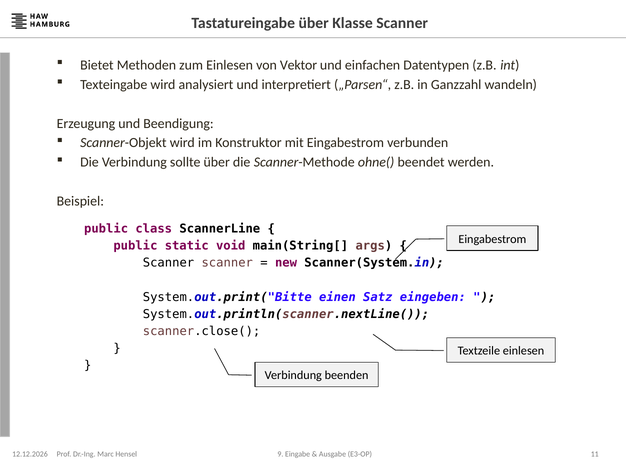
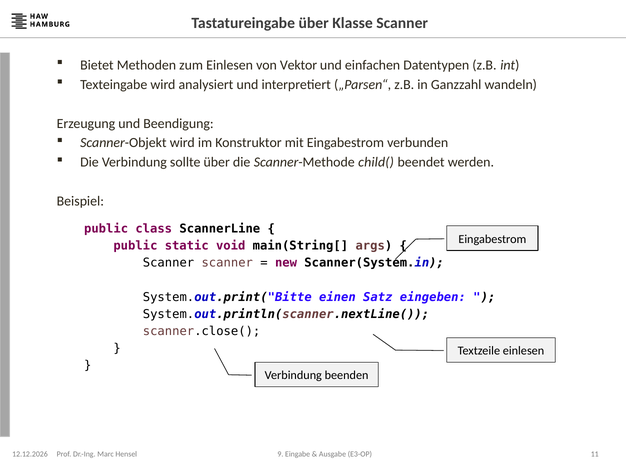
ohne(: ohne( -> child(
